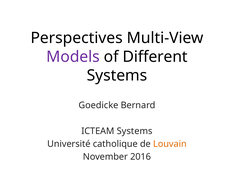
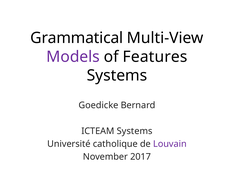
Perspectives: Perspectives -> Grammatical
Different: Different -> Features
Louvain colour: orange -> purple
2016: 2016 -> 2017
